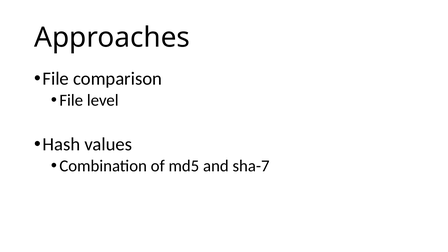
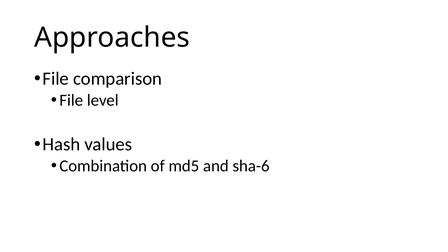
sha-7: sha-7 -> sha-6
